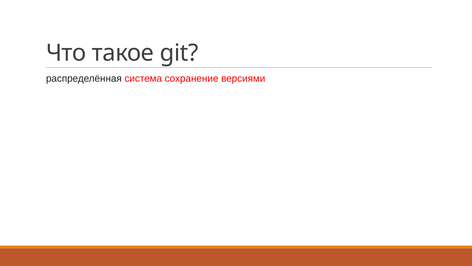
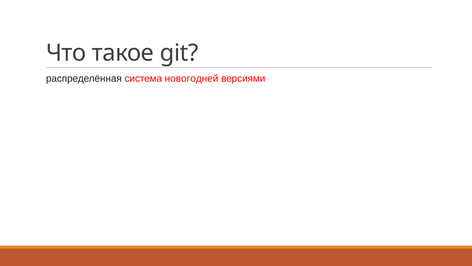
сохранение: сохранение -> новогодней
